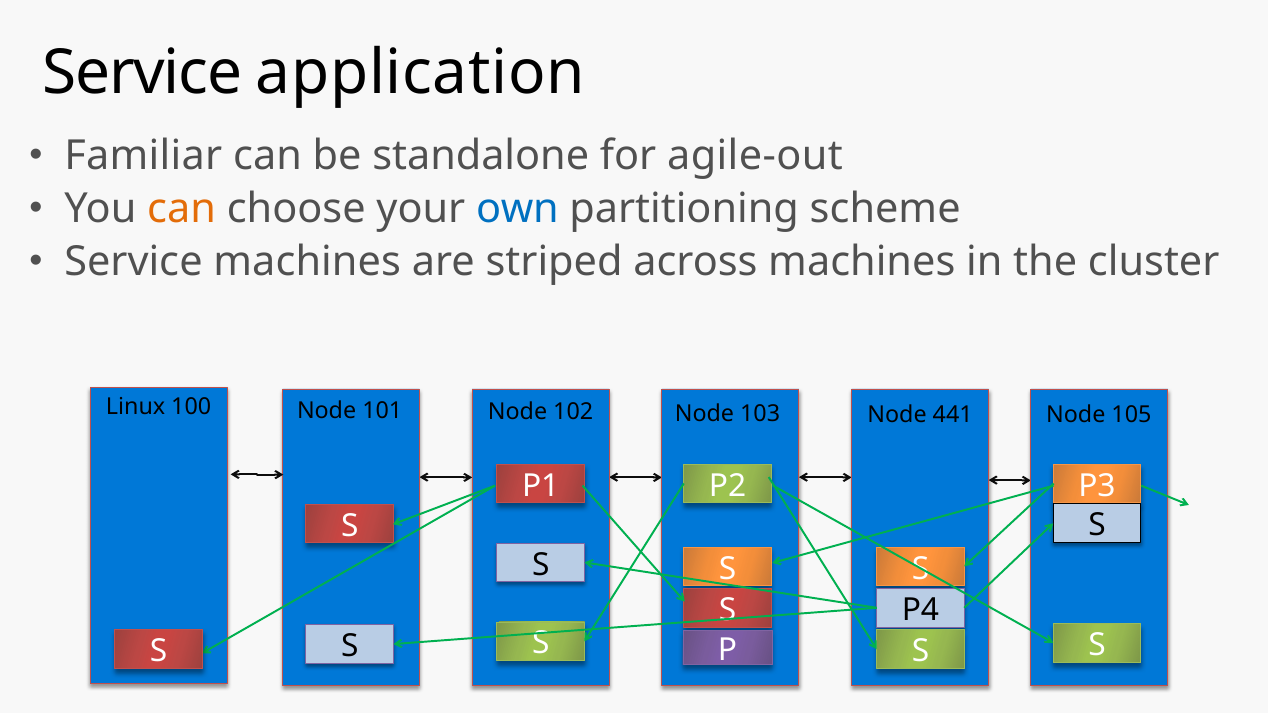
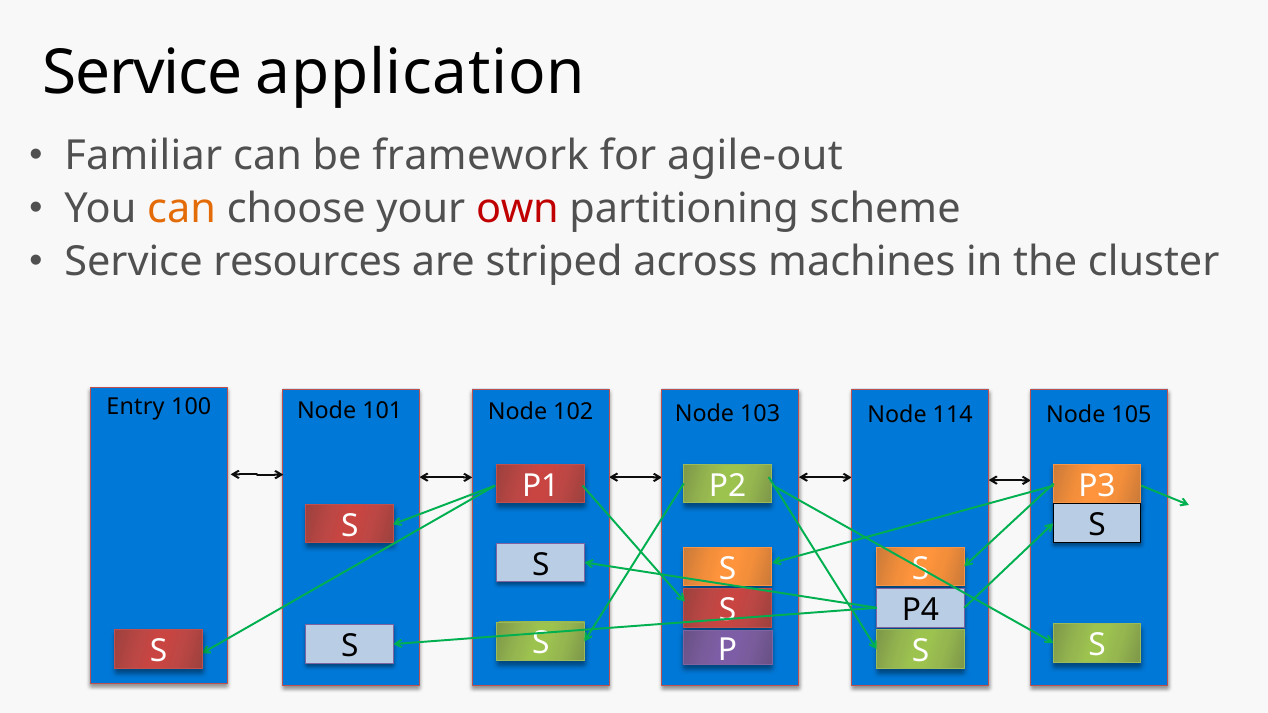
standalone: standalone -> framework
own colour: blue -> red
Service machines: machines -> resources
Linux: Linux -> Entry
441: 441 -> 114
